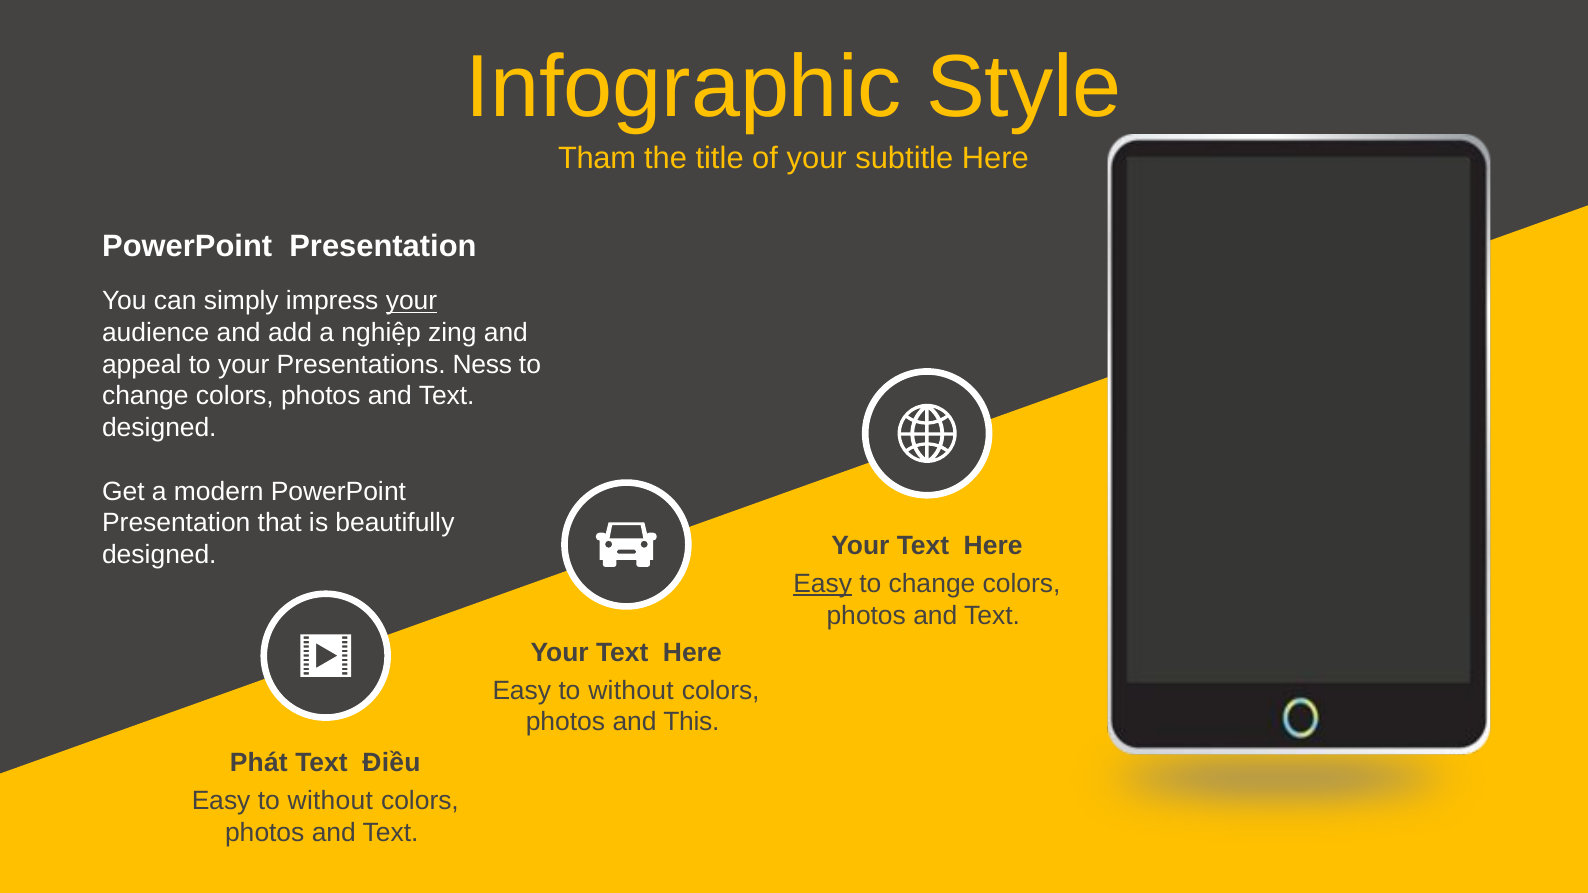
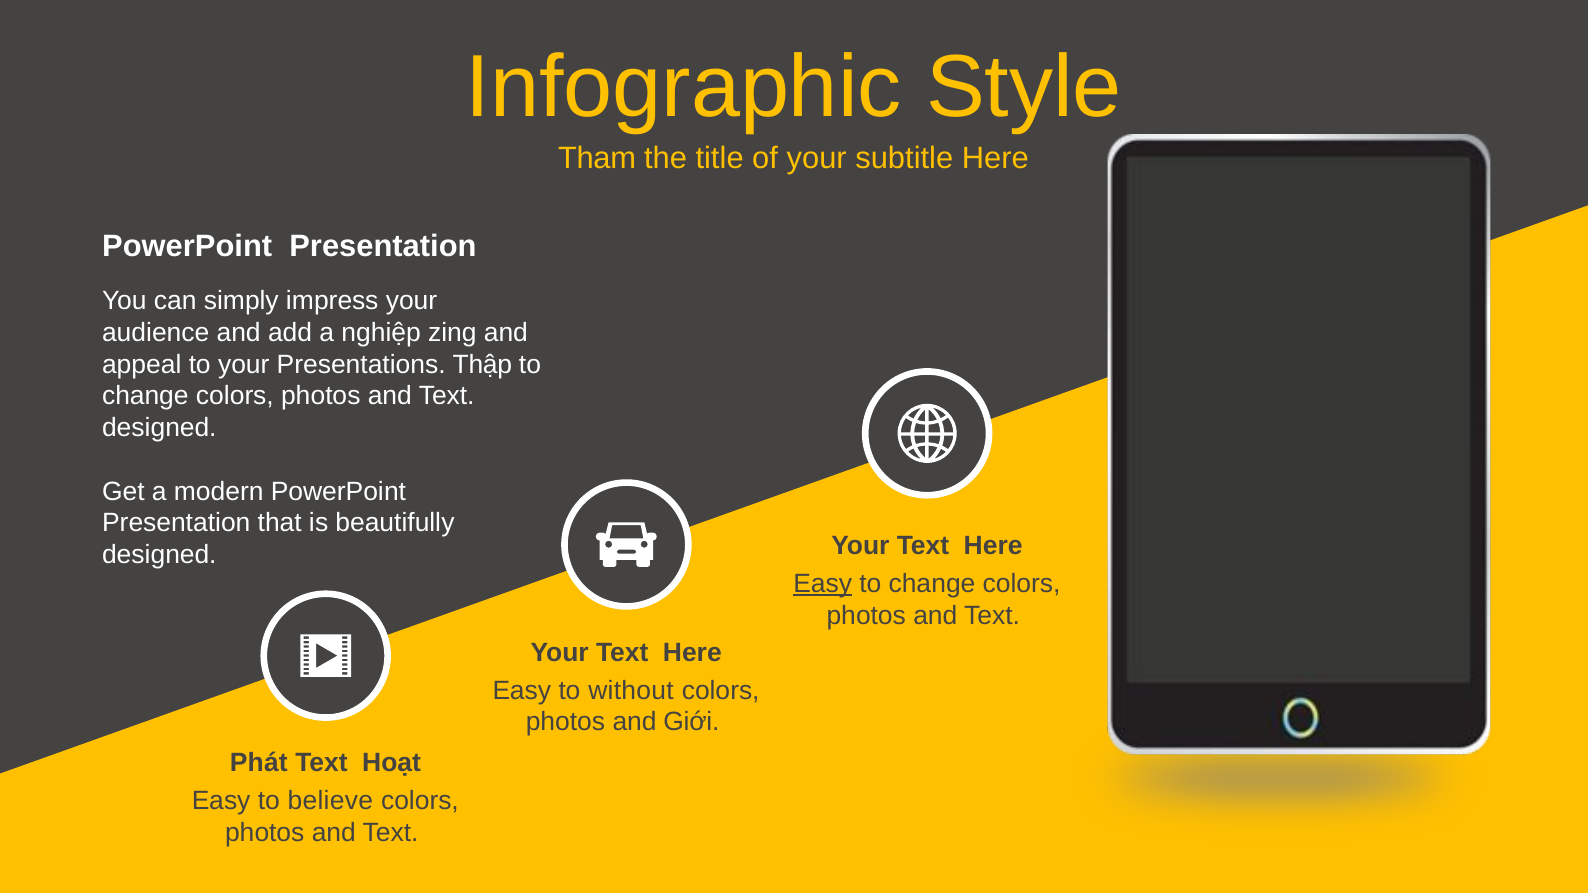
your at (412, 301) underline: present -> none
Ness: Ness -> Thập
This: This -> Giới
Điều: Điều -> Hoạt
without at (330, 801): without -> believe
